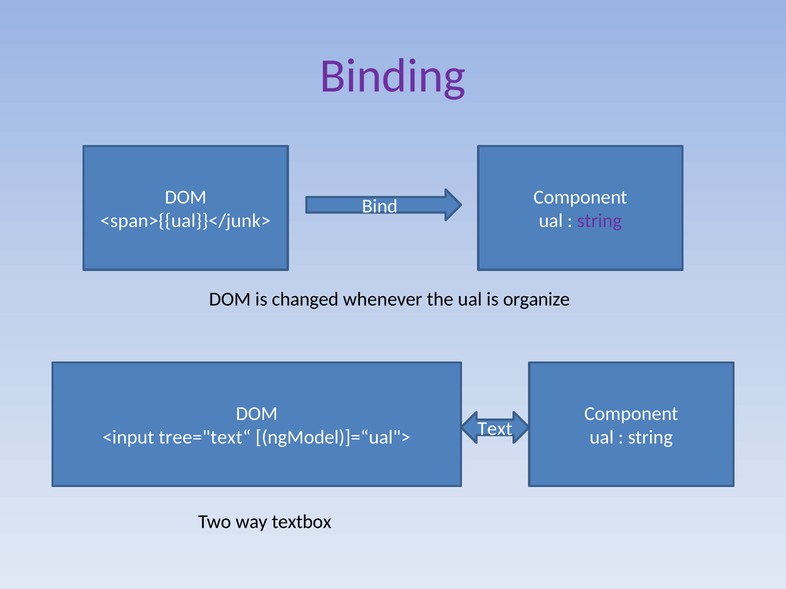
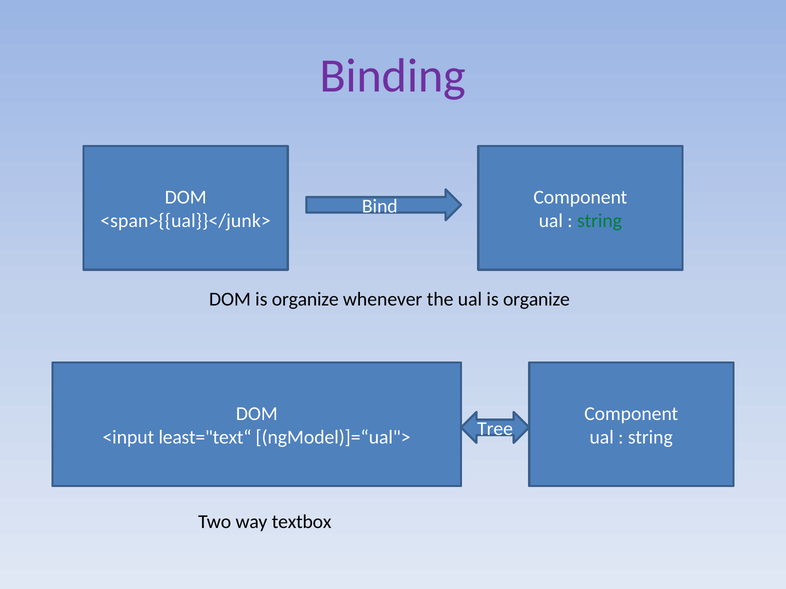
string at (599, 221) colour: purple -> green
DOM is changed: changed -> organize
Text: Text -> Tree
tree="text“: tree="text“ -> least="text“
